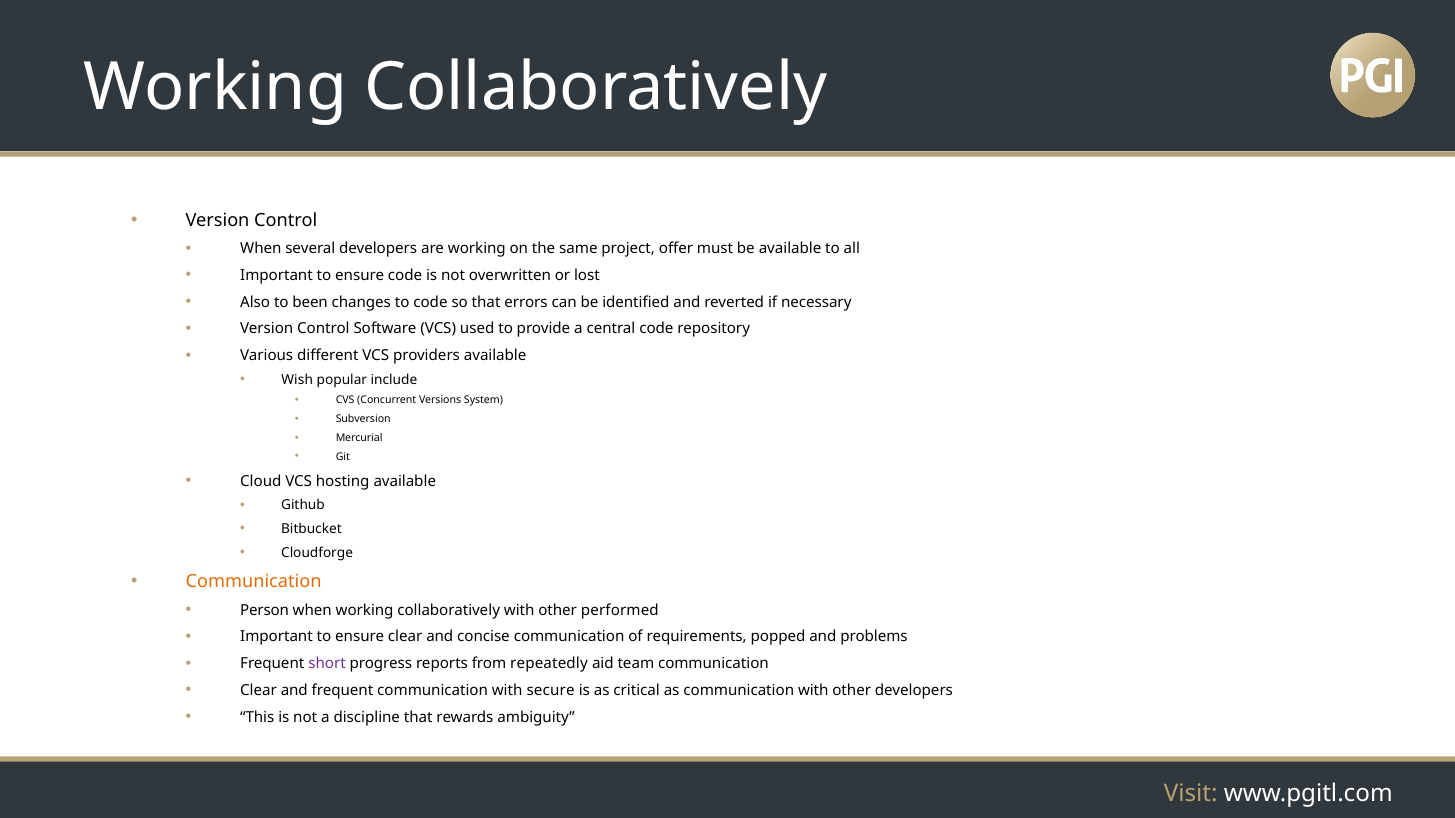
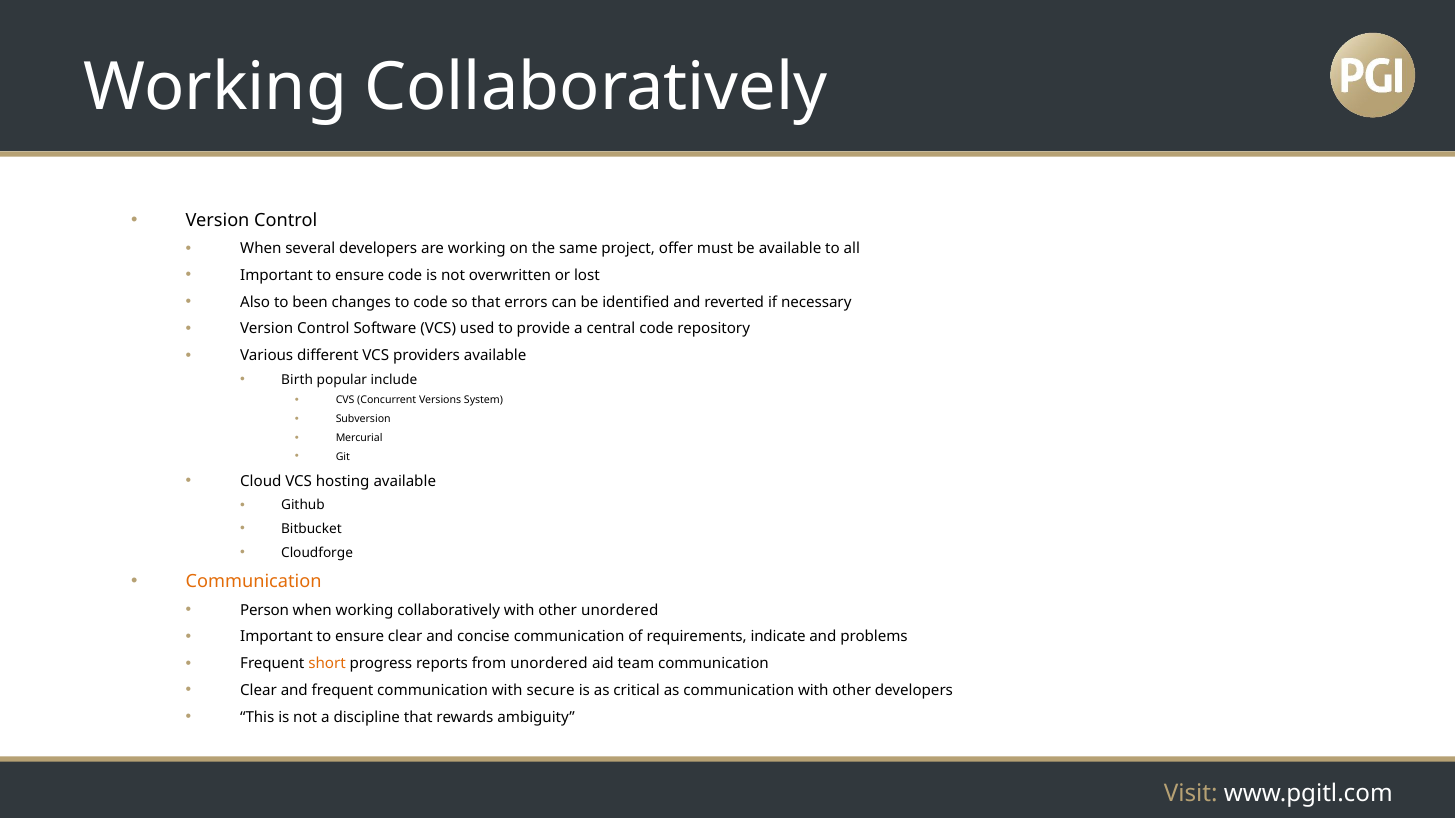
Wish: Wish -> Birth
other performed: performed -> unordered
popped: popped -> indicate
short colour: purple -> orange
from repeatedly: repeatedly -> unordered
